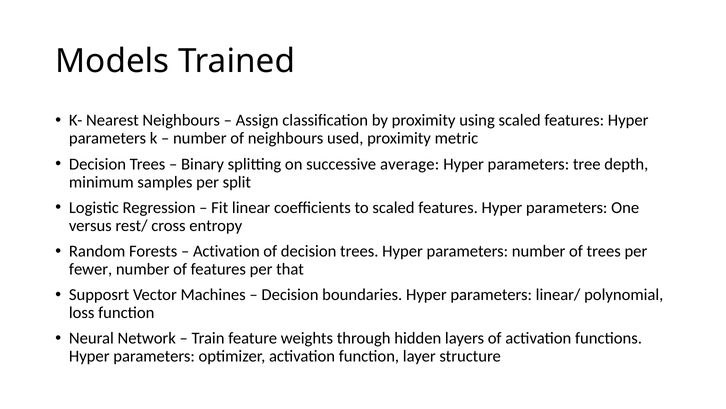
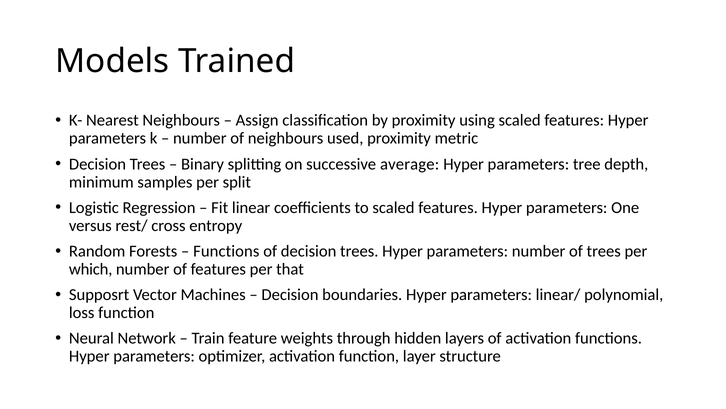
Activation at (226, 251): Activation -> Functions
fewer: fewer -> which
